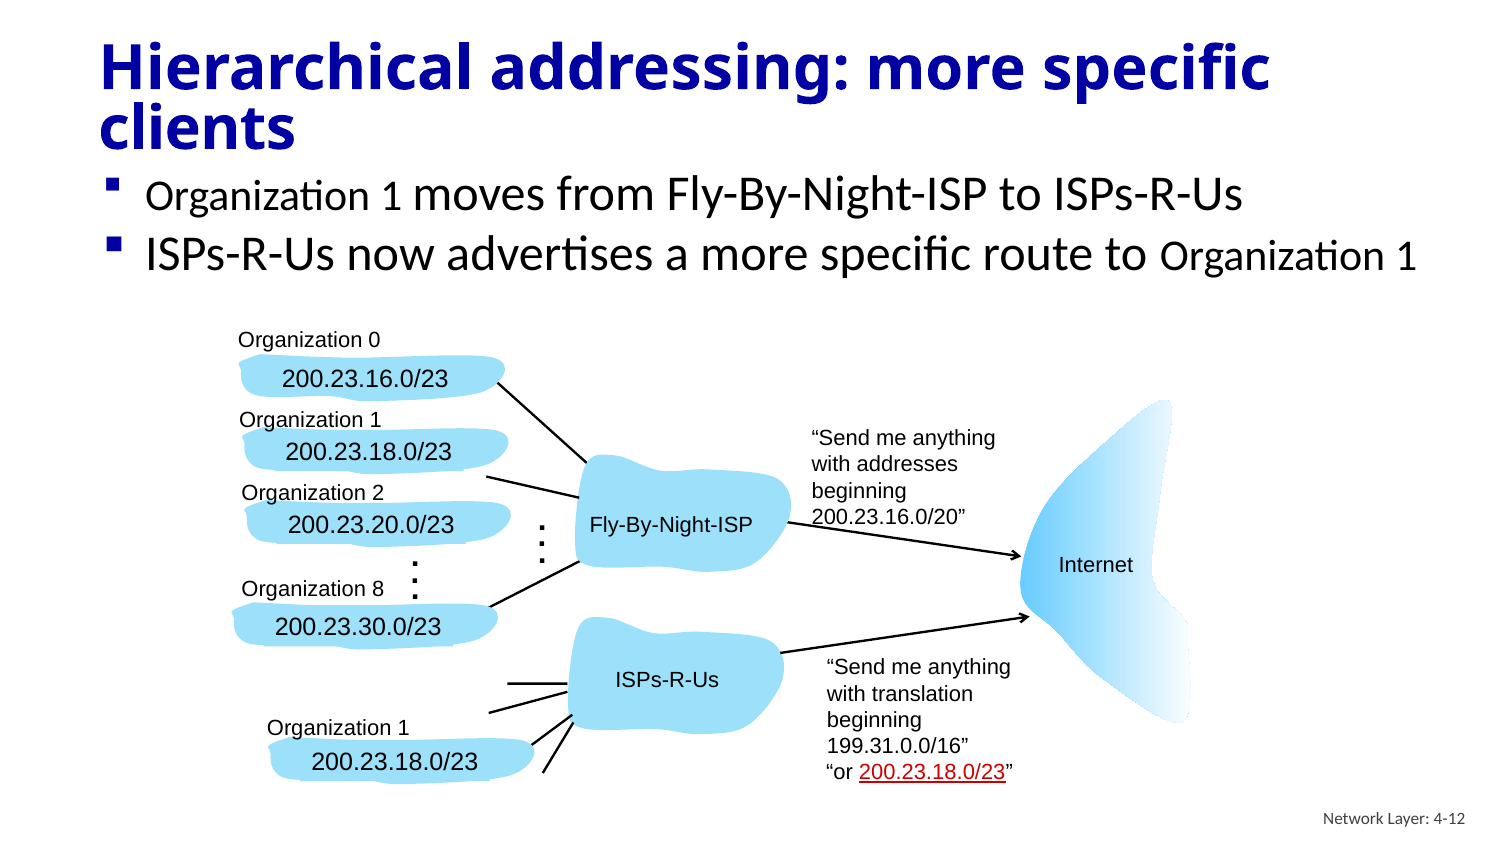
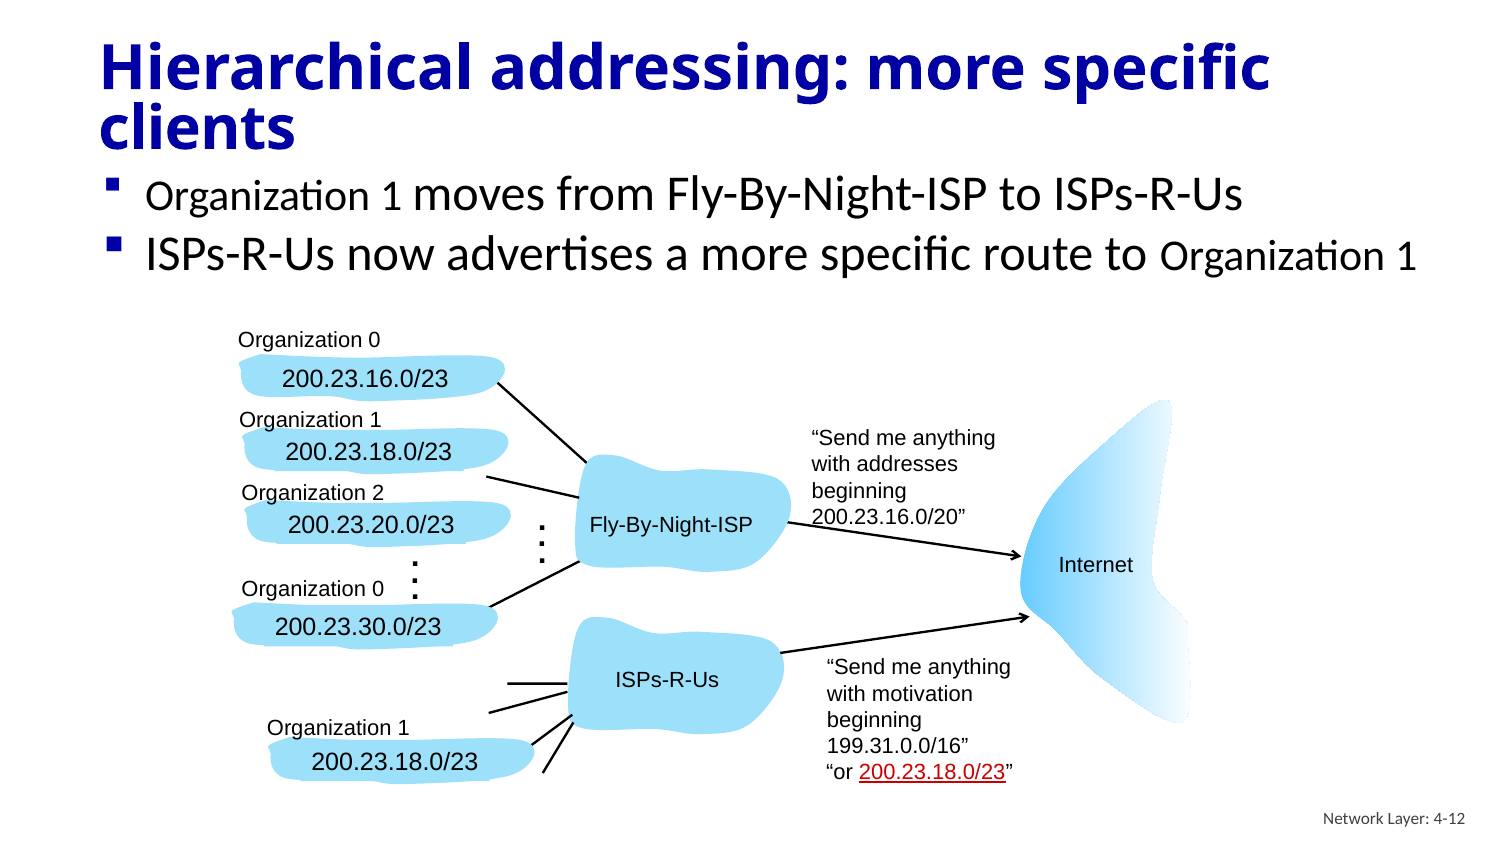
8 at (378, 588): 8 -> 0
translation: translation -> motivation
